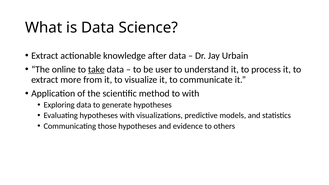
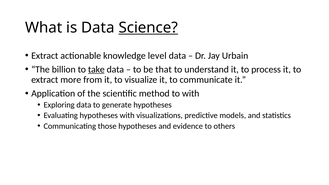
Science underline: none -> present
after: after -> level
online: online -> billion
user: user -> that
